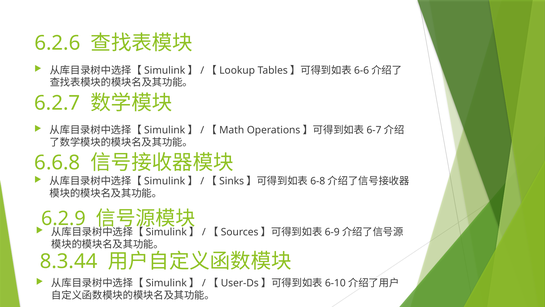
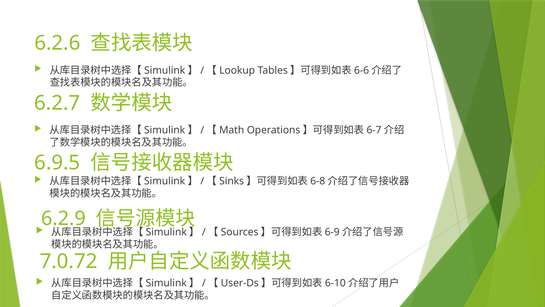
6.6.8: 6.6.8 -> 6.9.5
8.3.44: 8.3.44 -> 7.0.72
